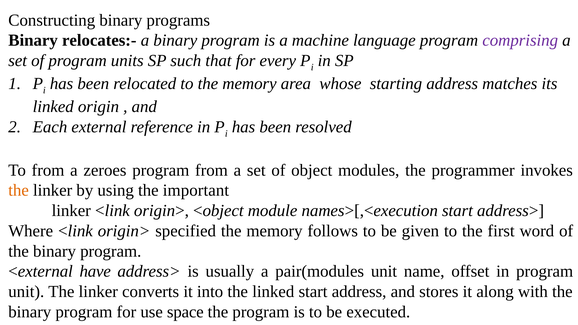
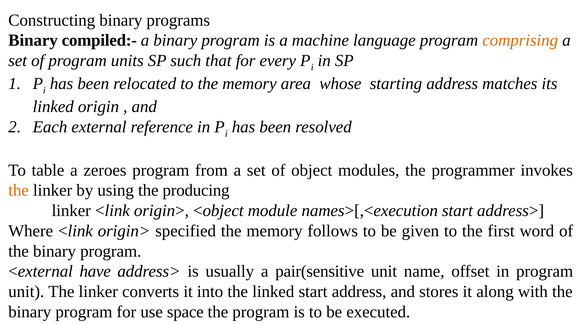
relocates:-: relocates:- -> compiled:-
comprising colour: purple -> orange
To from: from -> table
important: important -> producing
pair(modules: pair(modules -> pair(sensitive
